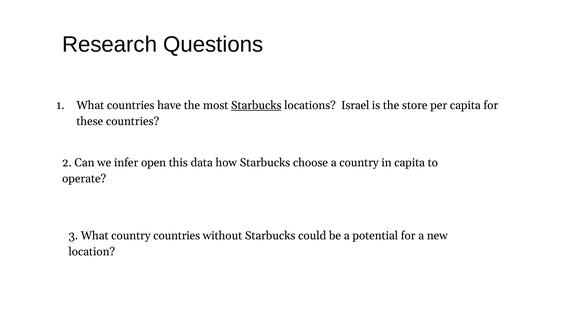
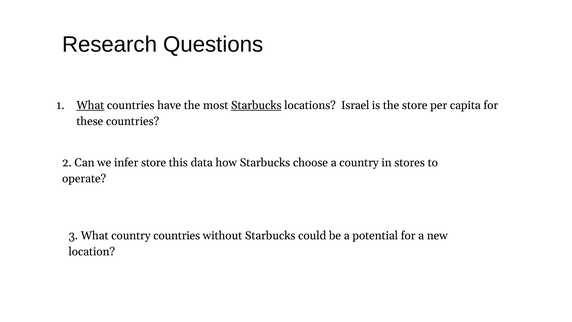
What at (90, 105) underline: none -> present
infer open: open -> store
in capita: capita -> stores
